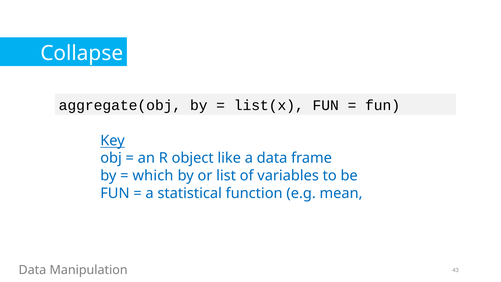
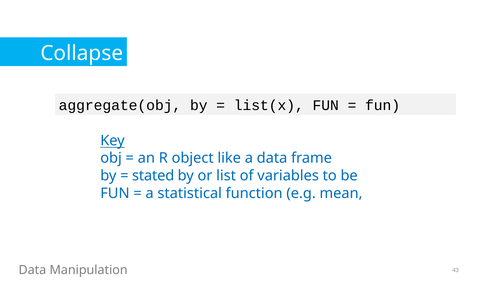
which: which -> stated
